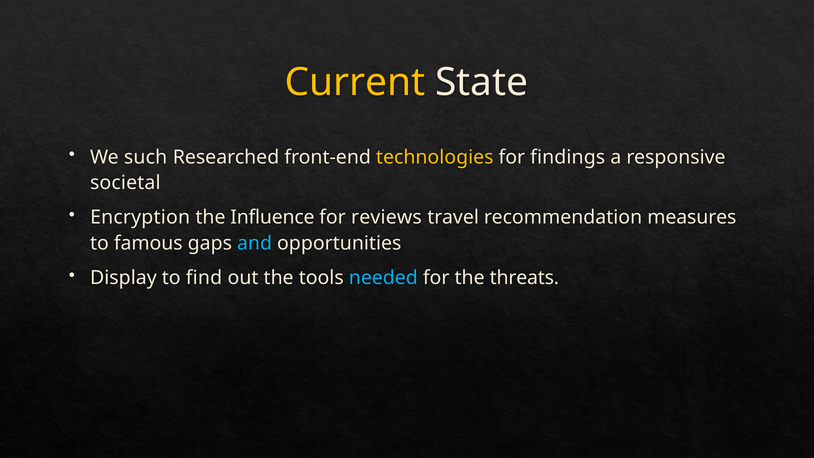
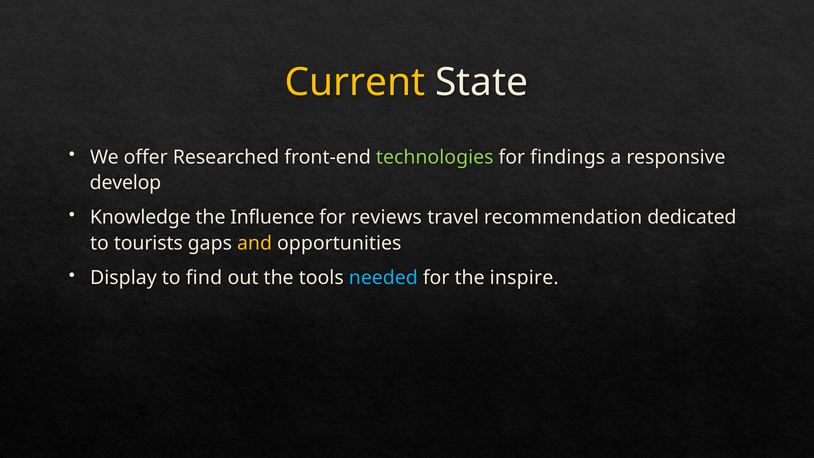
such: such -> offer
technologies colour: yellow -> light green
societal: societal -> develop
Encryption: Encryption -> Knowledge
measures: measures -> dedicated
famous: famous -> tourists
and colour: light blue -> yellow
threats: threats -> inspire
